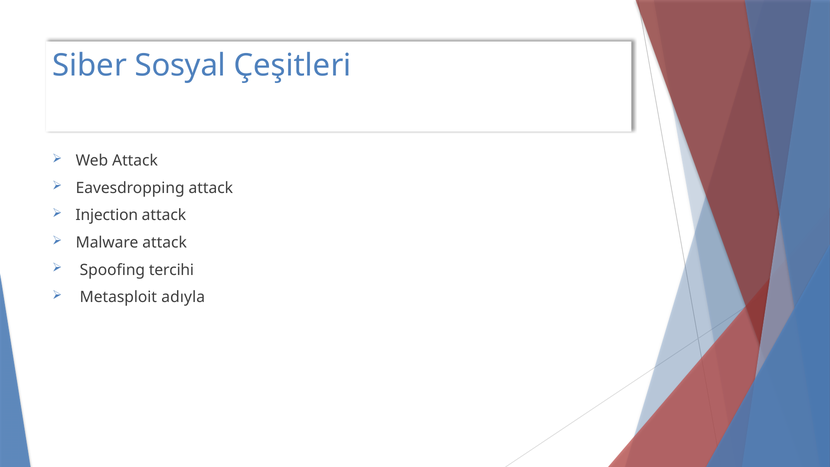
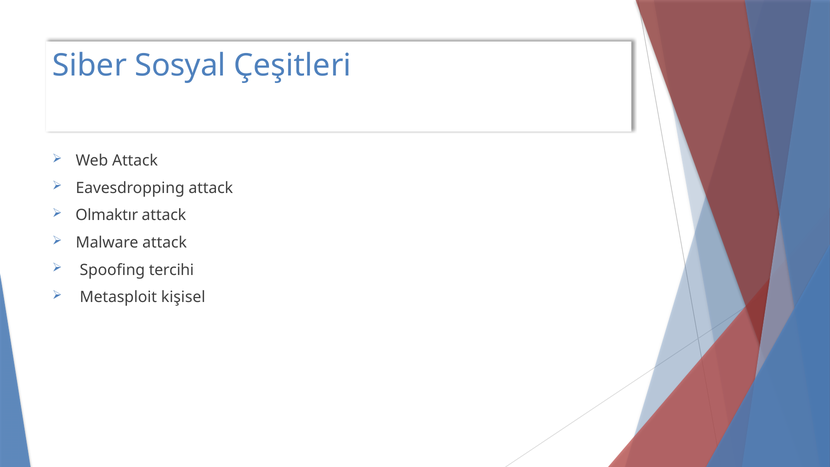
Injection: Injection -> Olmaktır
adıyla: adıyla -> kişisel
